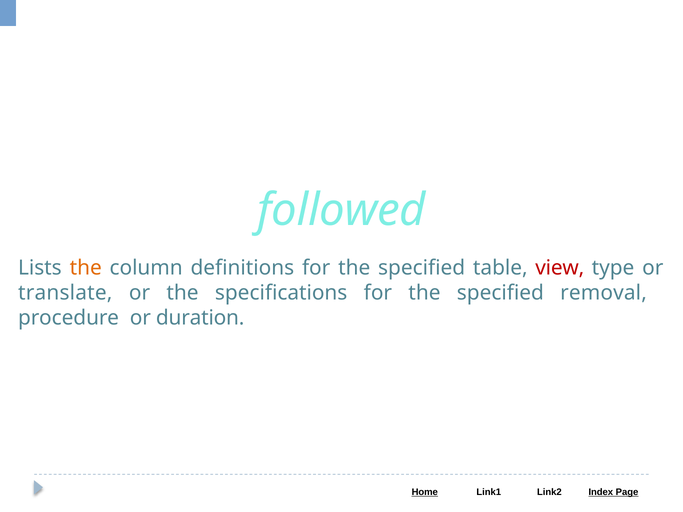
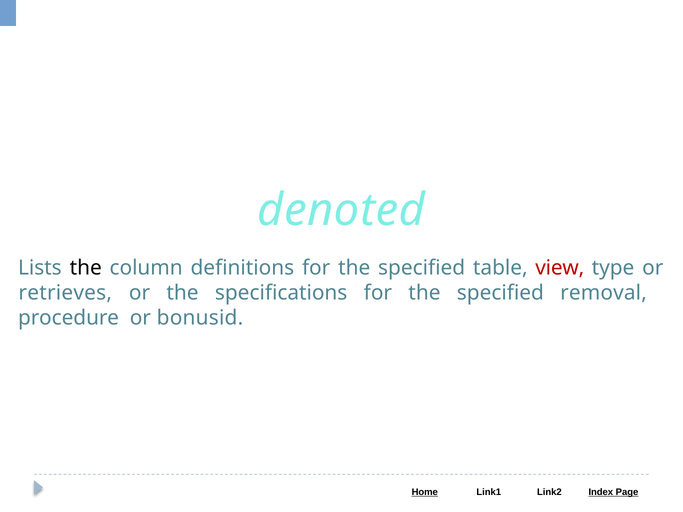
followed: followed -> denoted
the at (86, 268) colour: orange -> black
translate: translate -> retrieves
duration: duration -> bonusid
